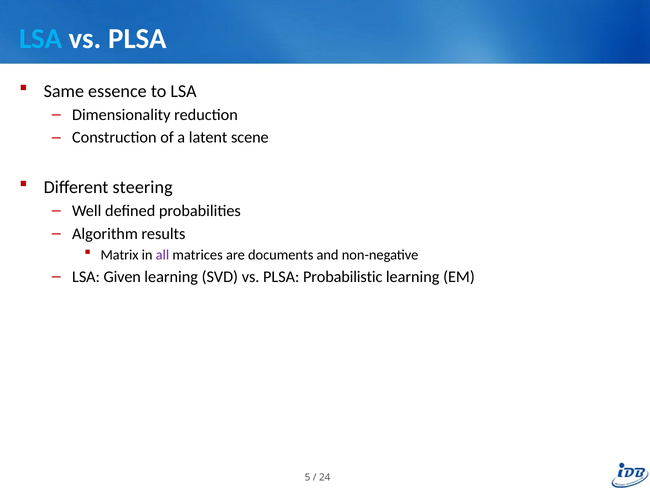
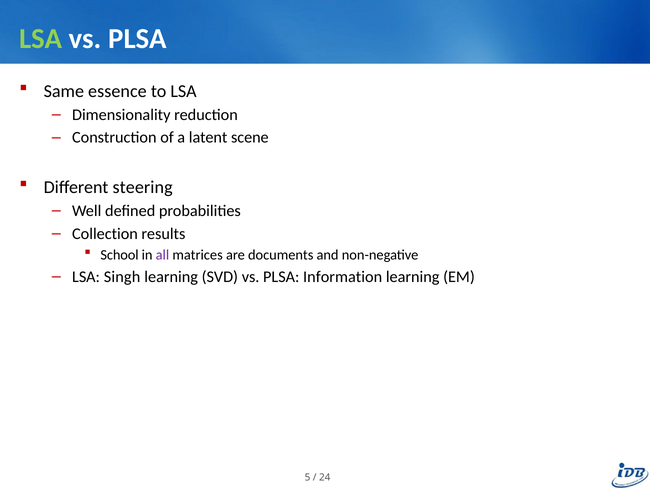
LSA at (41, 38) colour: light blue -> light green
Algorithm: Algorithm -> Collection
Matrix: Matrix -> School
Given: Given -> Singh
Probabilistic: Probabilistic -> Information
